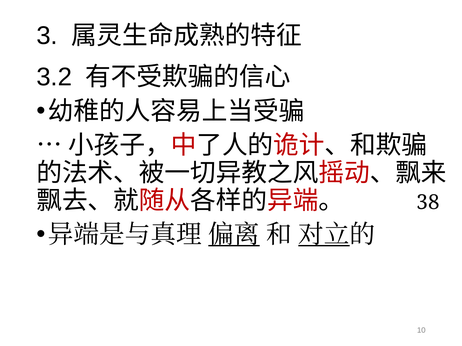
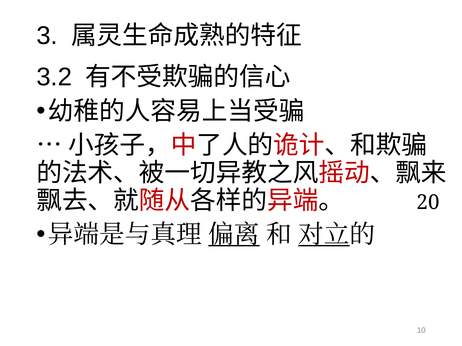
38: 38 -> 20
